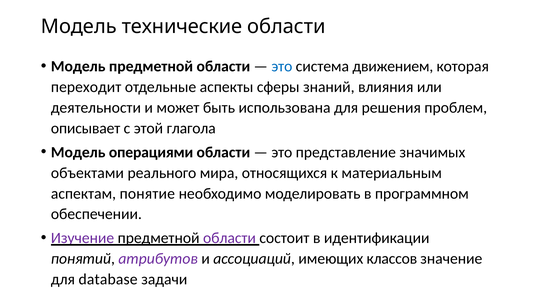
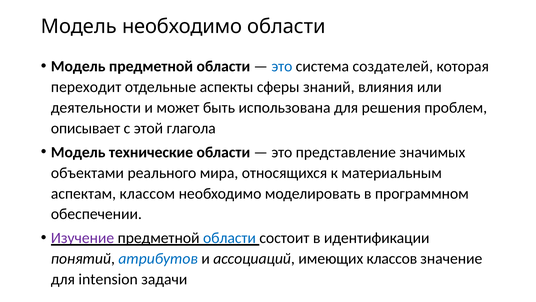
Модель технические: технические -> необходимо
движением: движением -> создателей
операциями: операциями -> технические
понятие: понятие -> классом
области at (229, 238) colour: purple -> blue
атрибутов colour: purple -> blue
database: database -> intension
